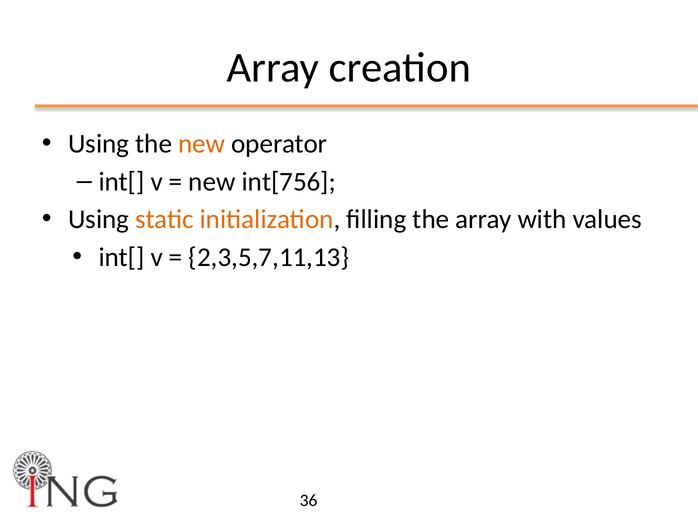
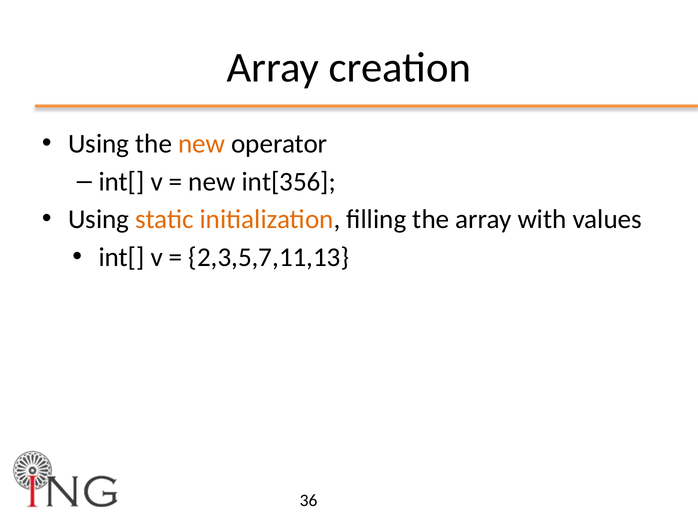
int[756: int[756 -> int[356
